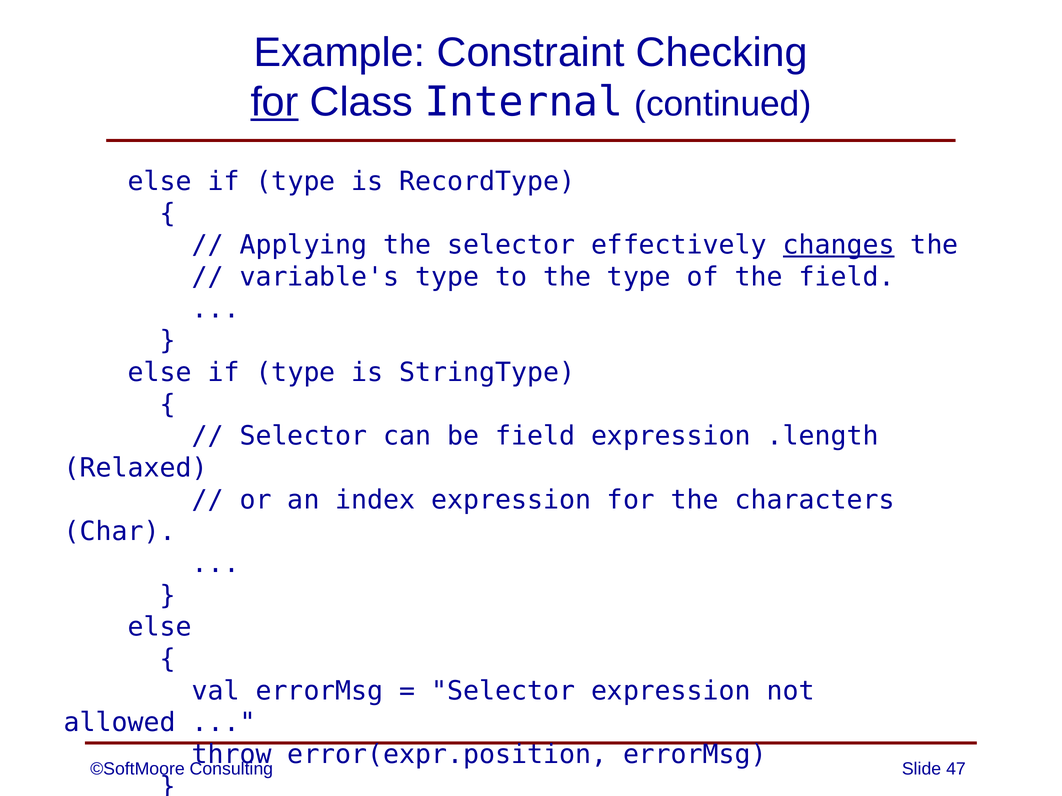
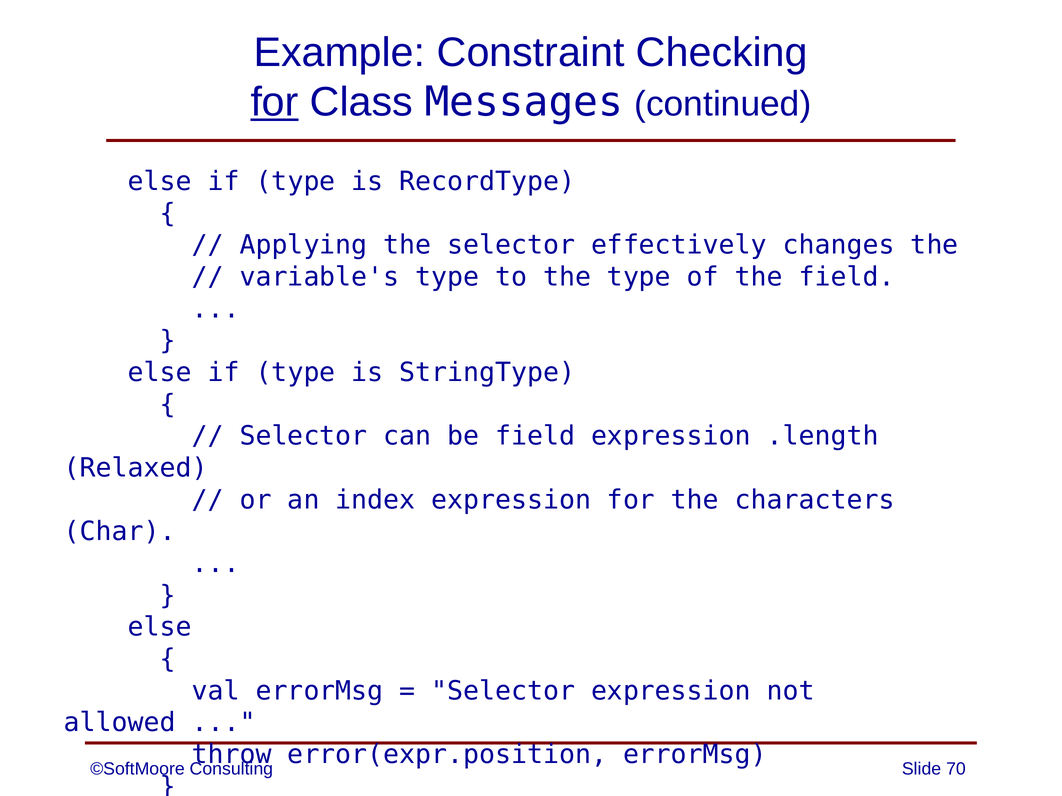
Internal: Internal -> Messages
changes underline: present -> none
47: 47 -> 70
